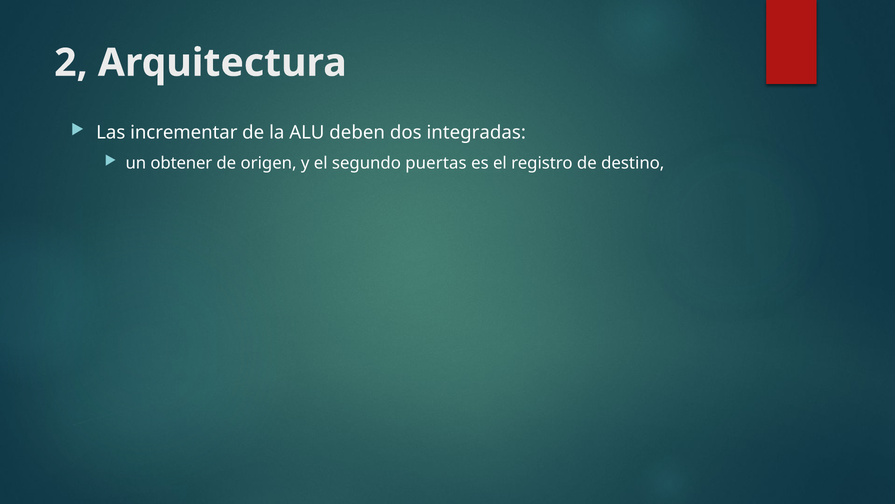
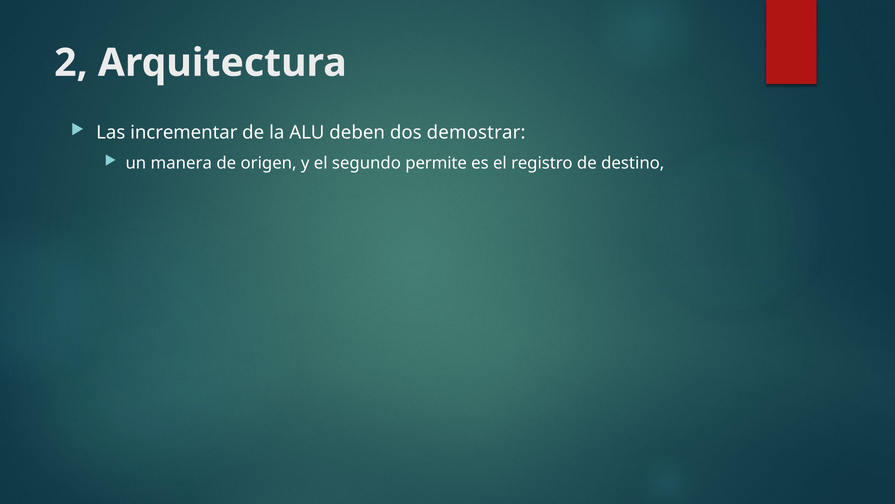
integradas: integradas -> demostrar
obtener: obtener -> manera
puertas: puertas -> permite
